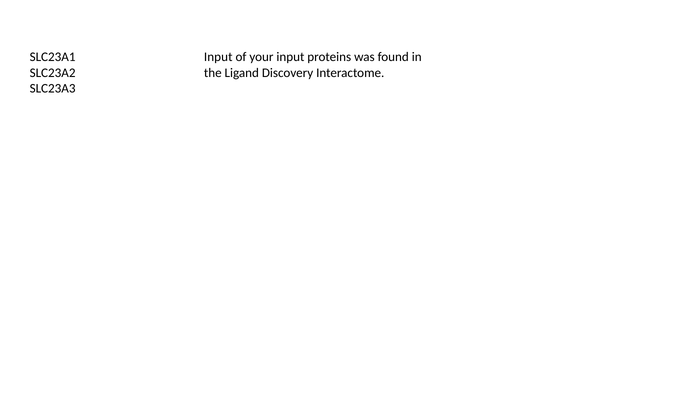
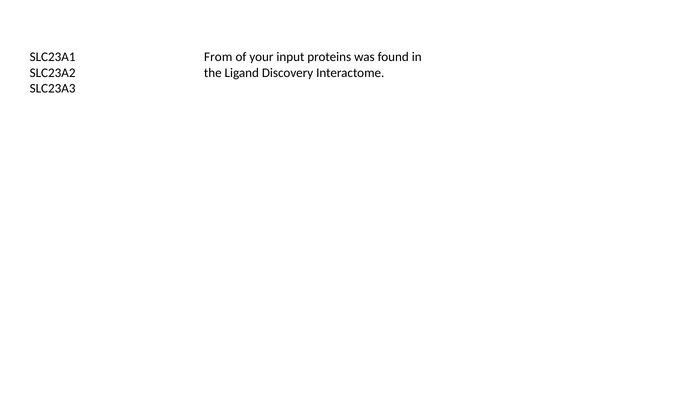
Input at (218, 57): Input -> From
